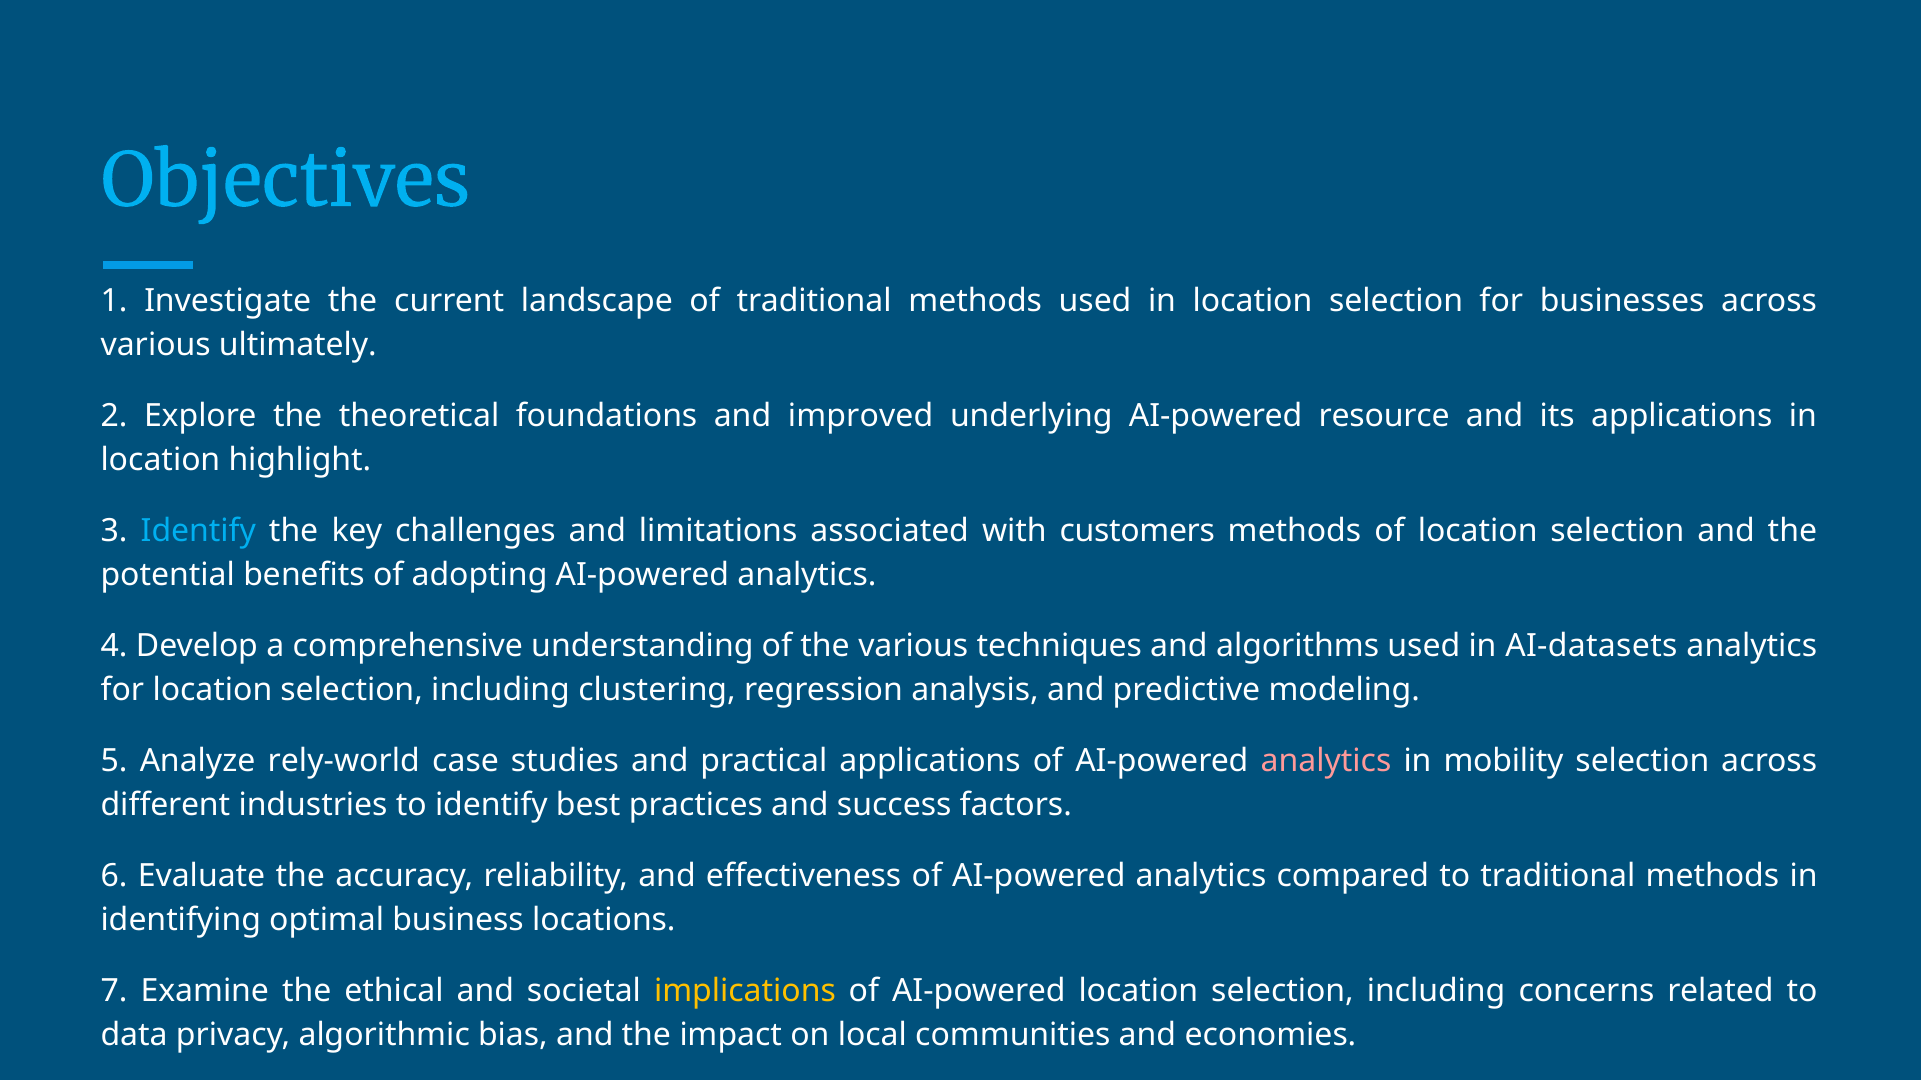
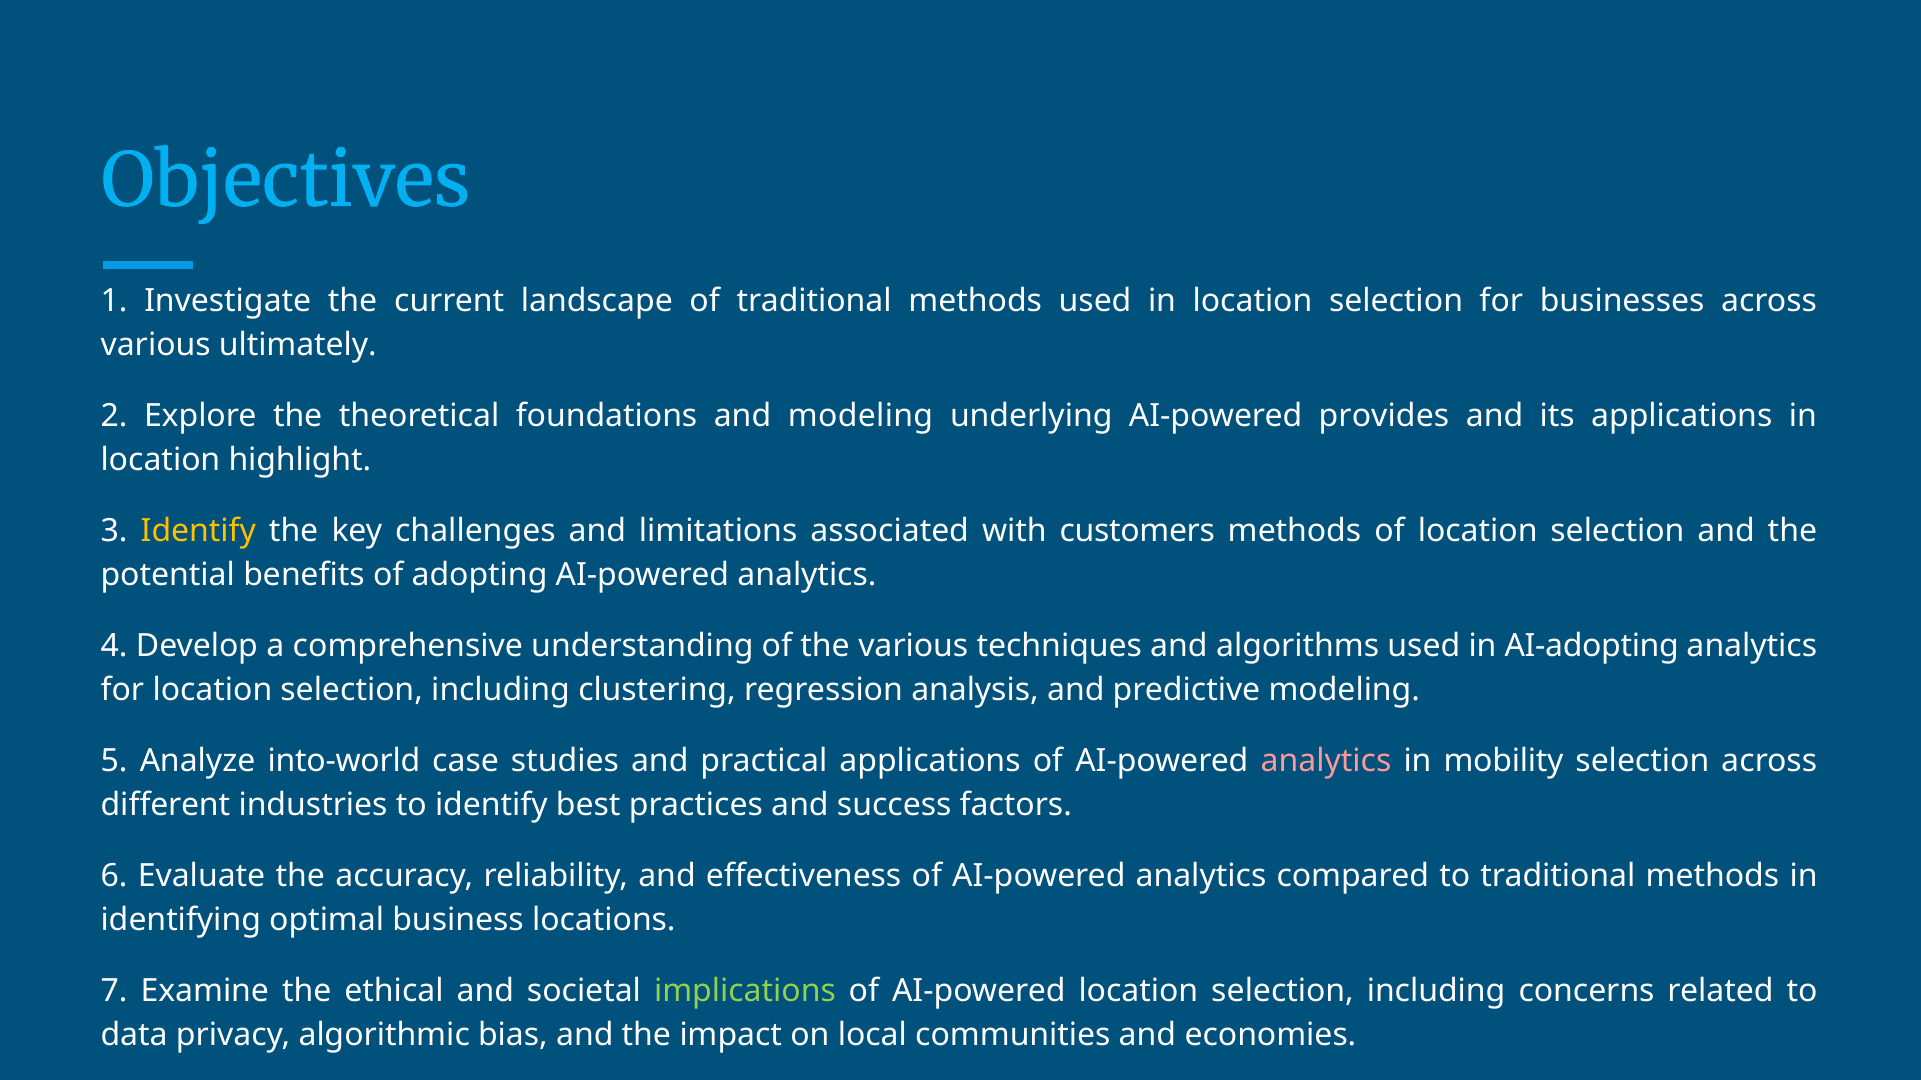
and improved: improved -> modeling
resource: resource -> provides
Identify at (198, 531) colour: light blue -> yellow
AI-datasets: AI-datasets -> AI-adopting
rely-world: rely-world -> into-world
implications colour: yellow -> light green
